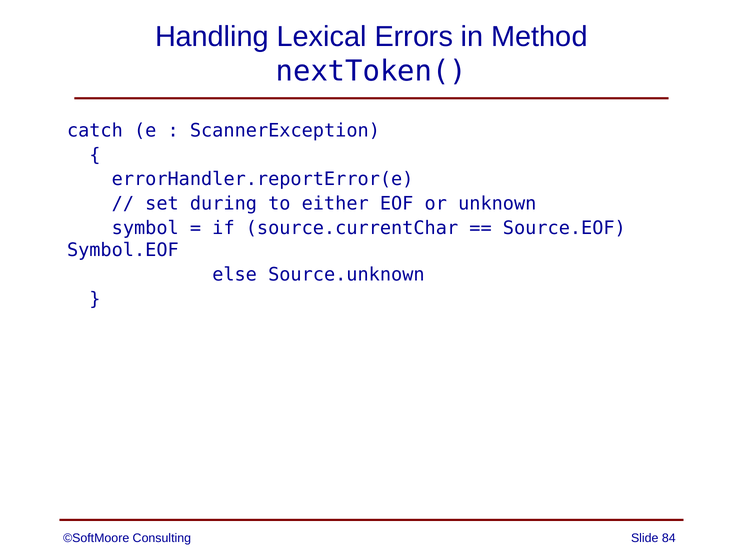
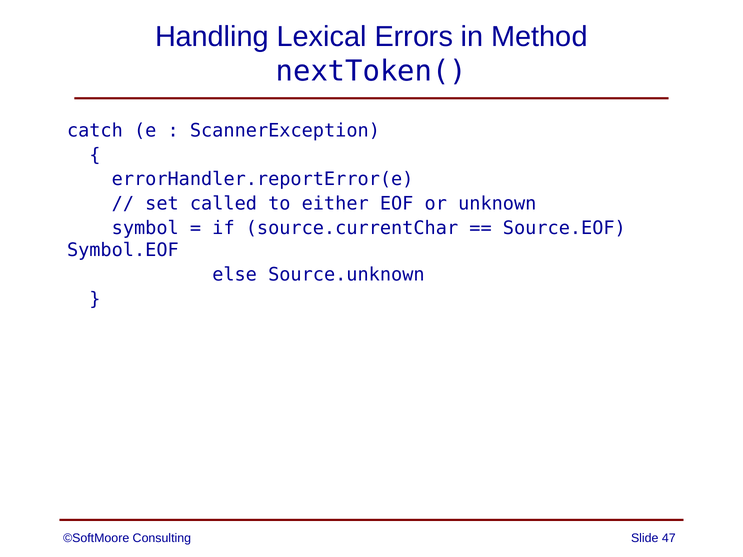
during: during -> called
84: 84 -> 47
